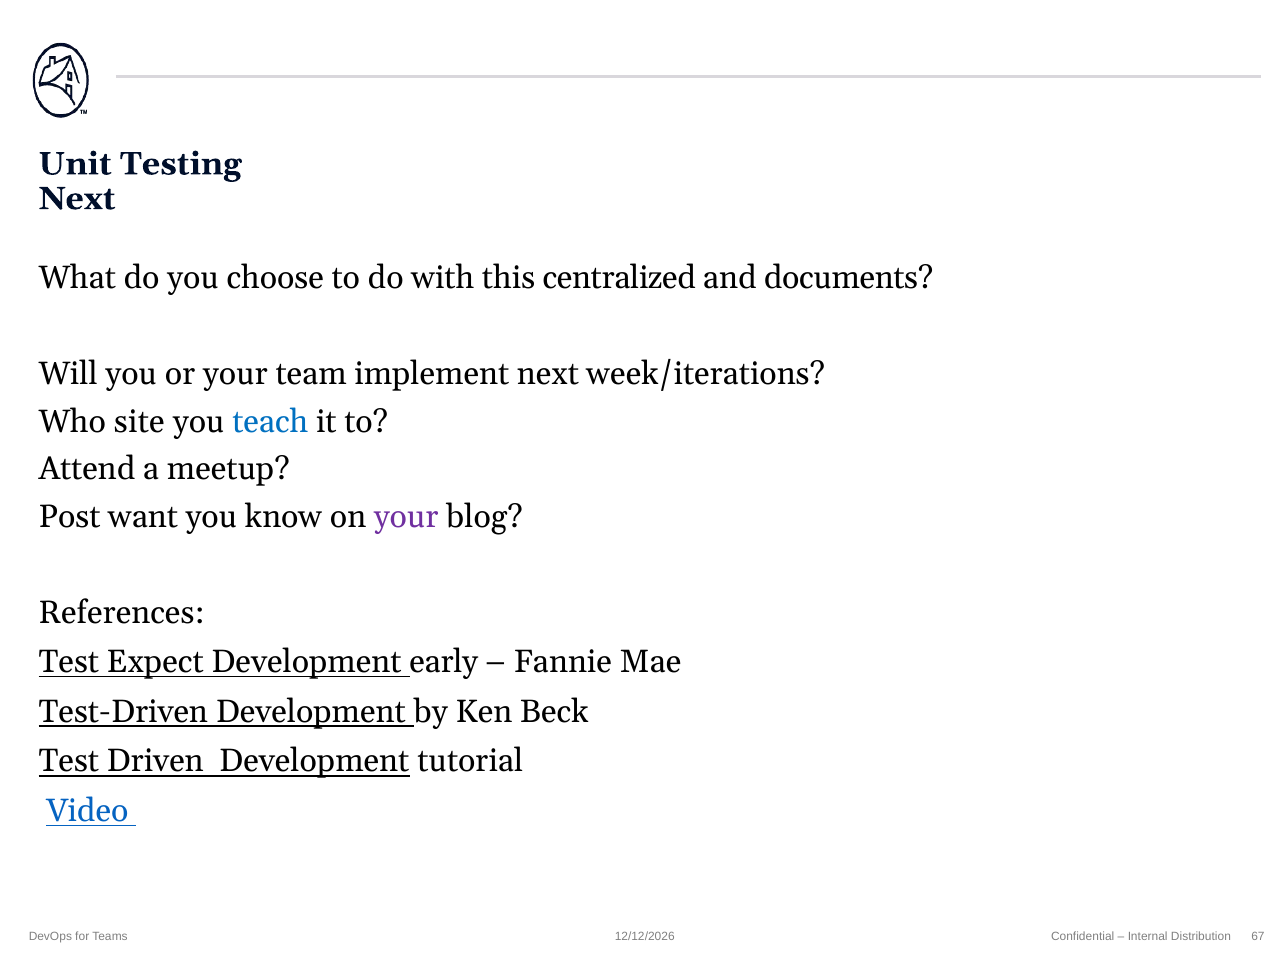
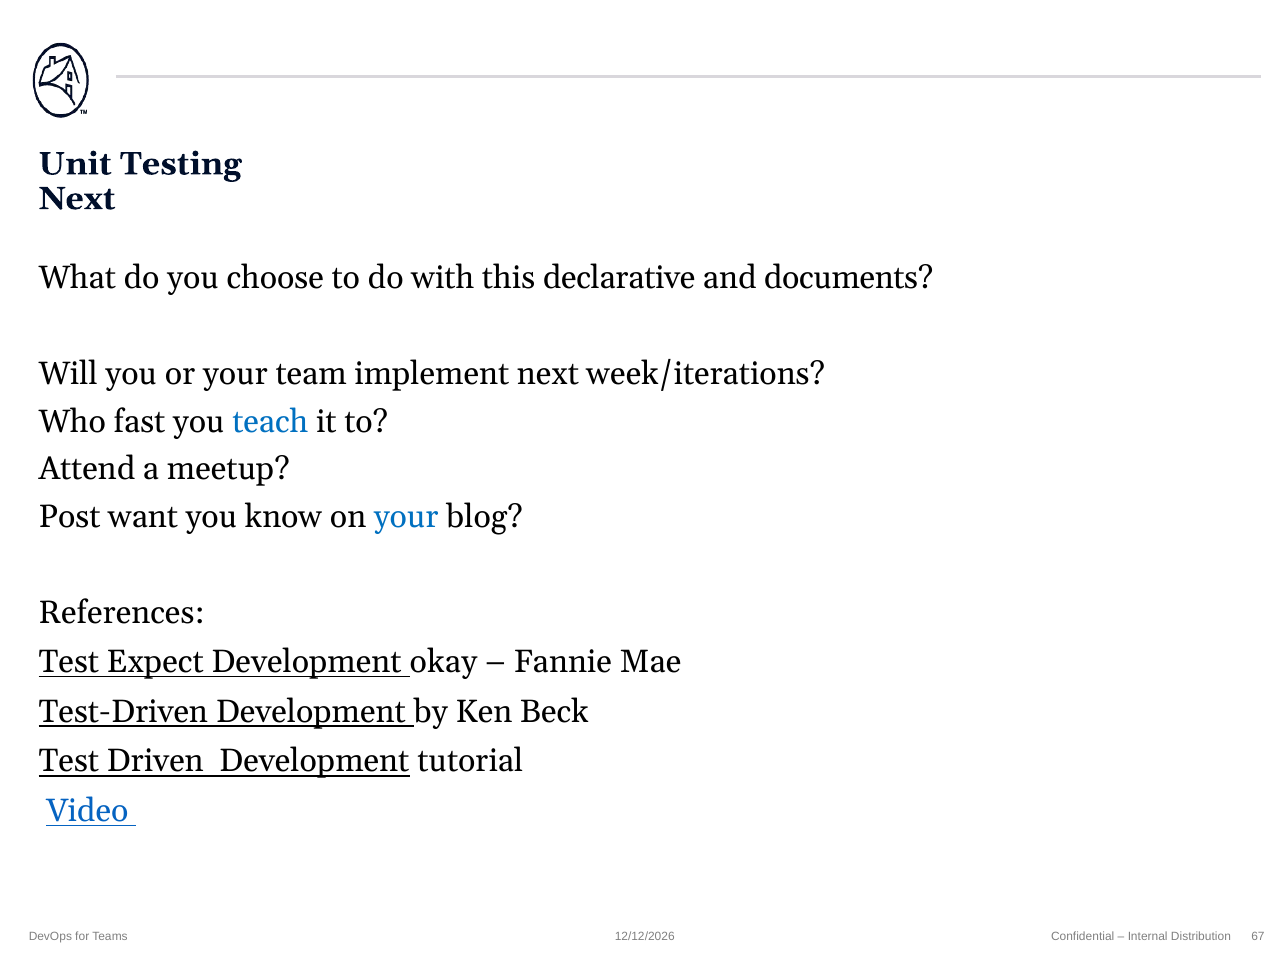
centralized: centralized -> declarative
site: site -> fast
your at (406, 517) colour: purple -> blue
early: early -> okay
